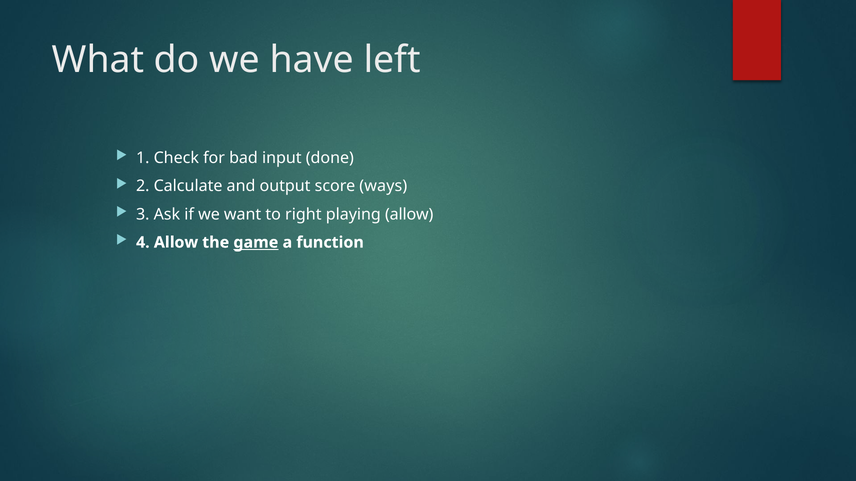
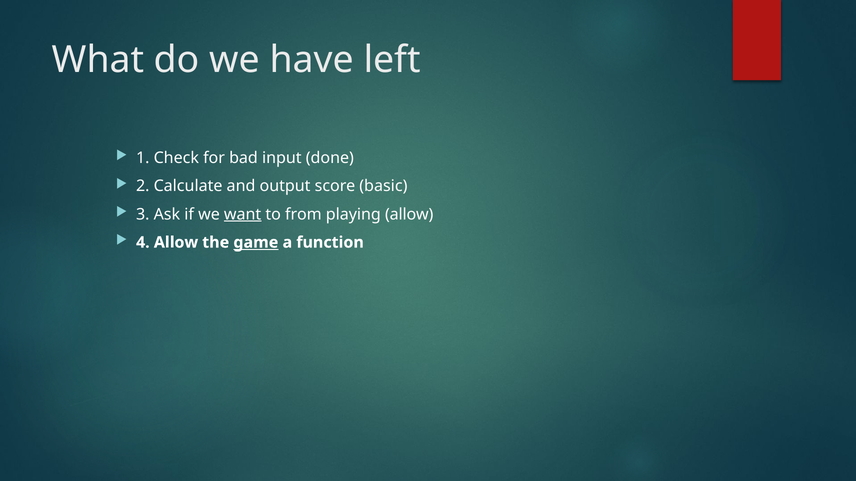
ways: ways -> basic
want underline: none -> present
right: right -> from
